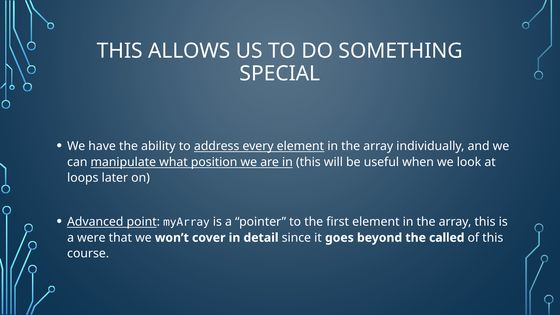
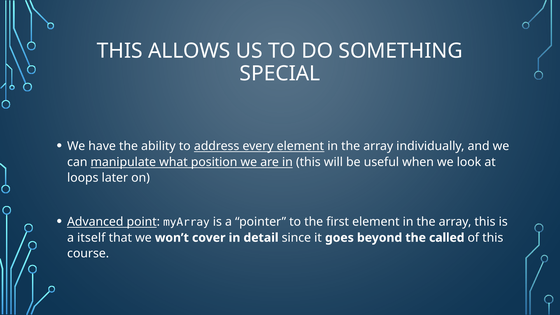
were: were -> itself
